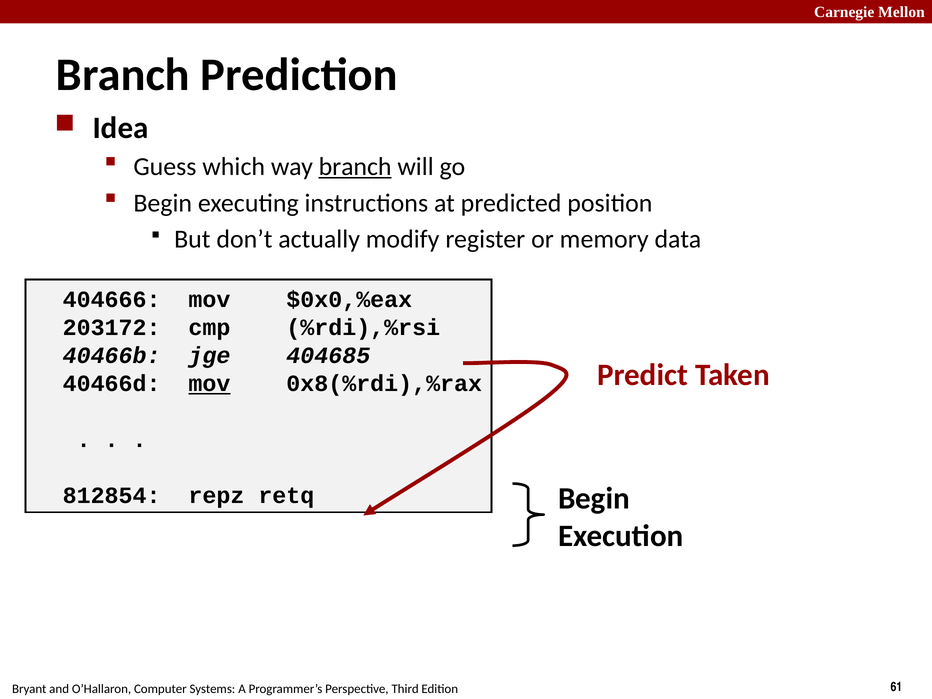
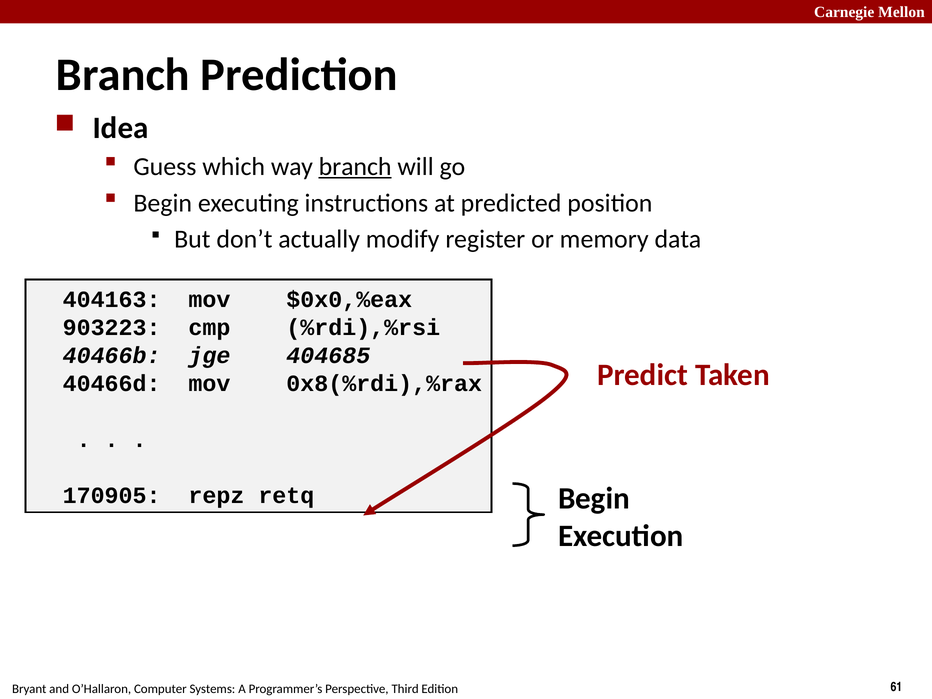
404666: 404666 -> 404163
203172: 203172 -> 903223
mov at (209, 384) underline: present -> none
812854: 812854 -> 170905
